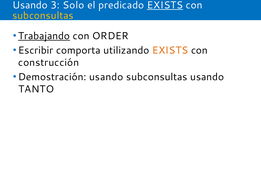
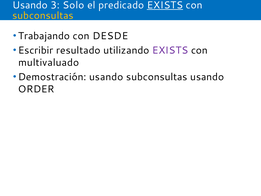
Trabajando underline: present -> none
ORDER: ORDER -> DESDE
comporta: comporta -> resultado
EXISTS at (170, 50) colour: orange -> purple
construcción: construcción -> multivaluado
TANTO: TANTO -> ORDER
